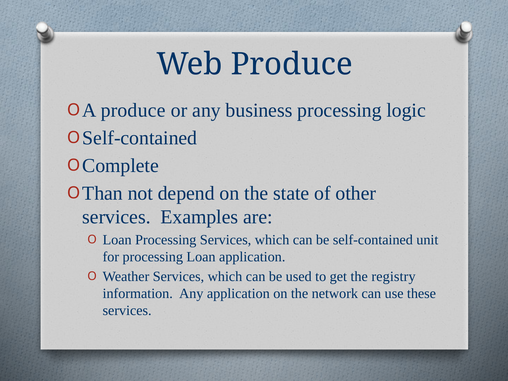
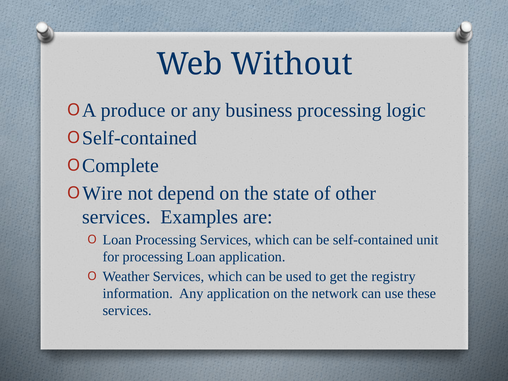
Web Produce: Produce -> Without
Than: Than -> Wire
